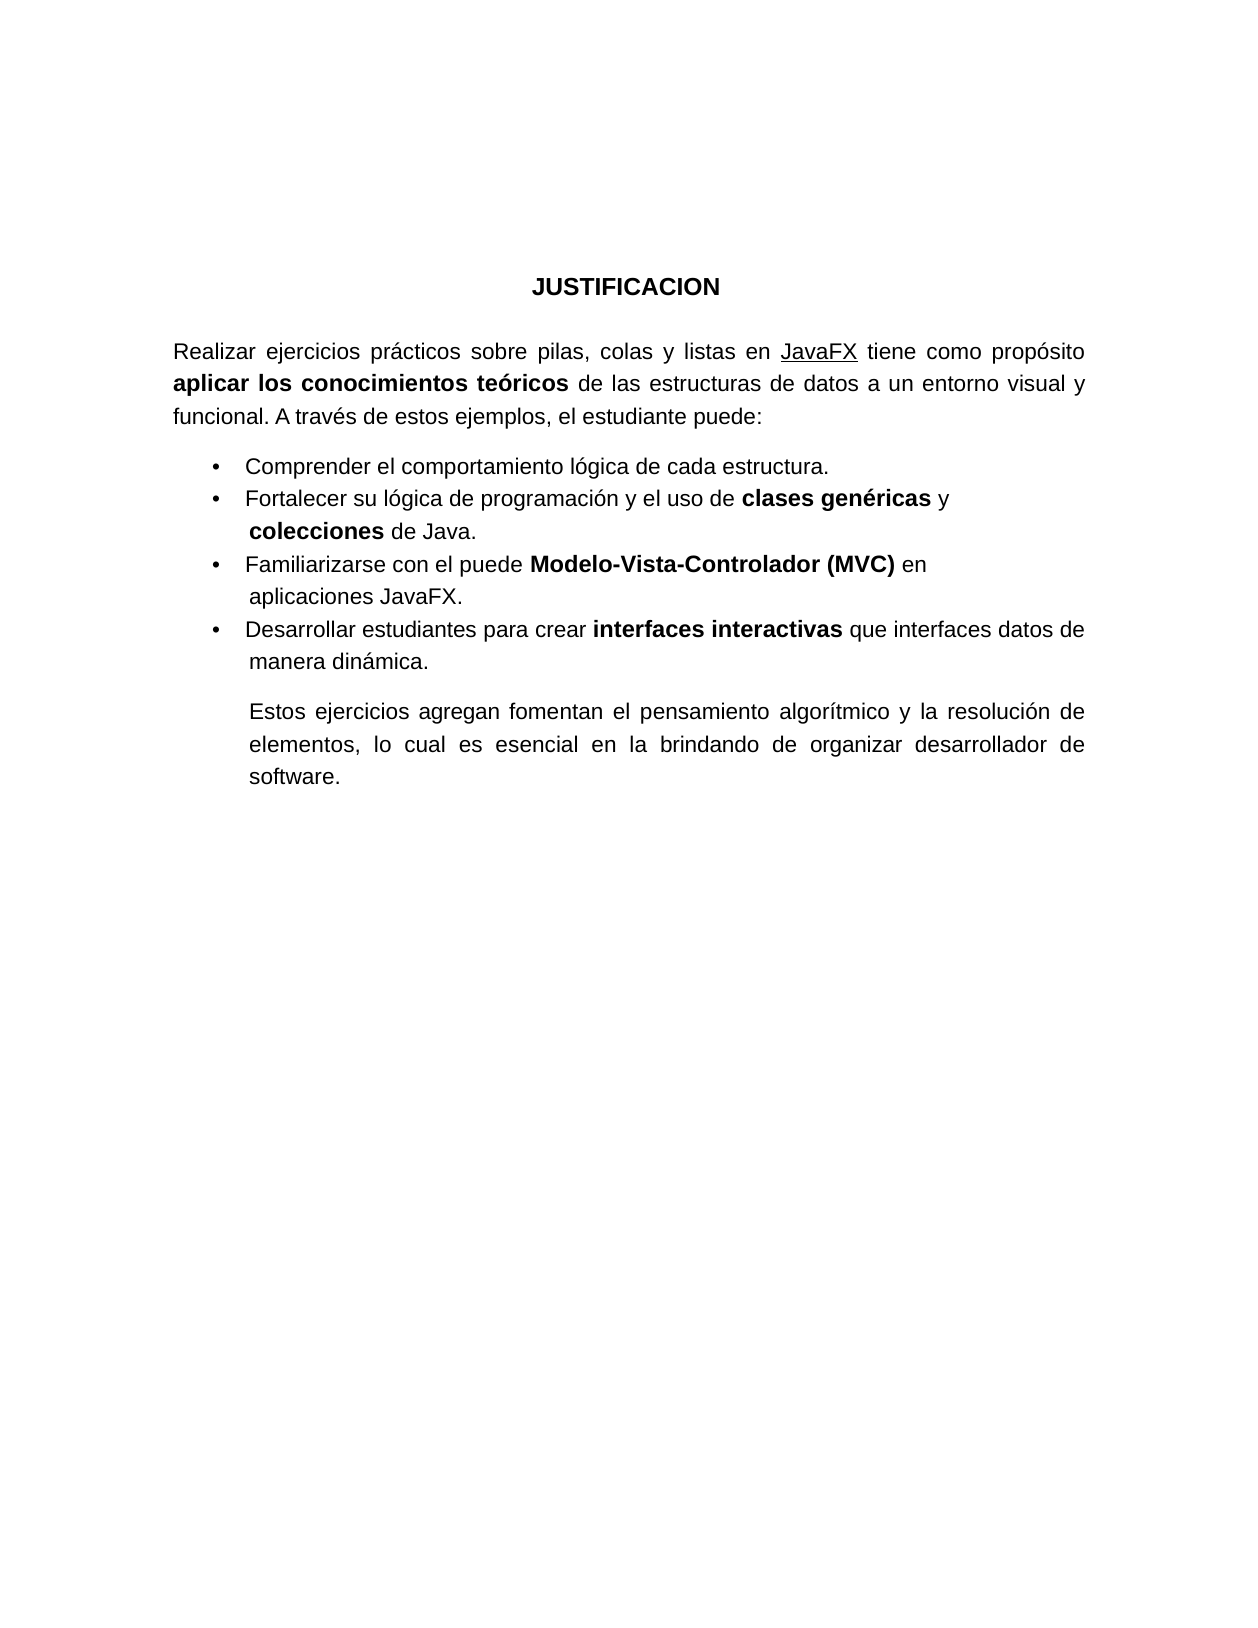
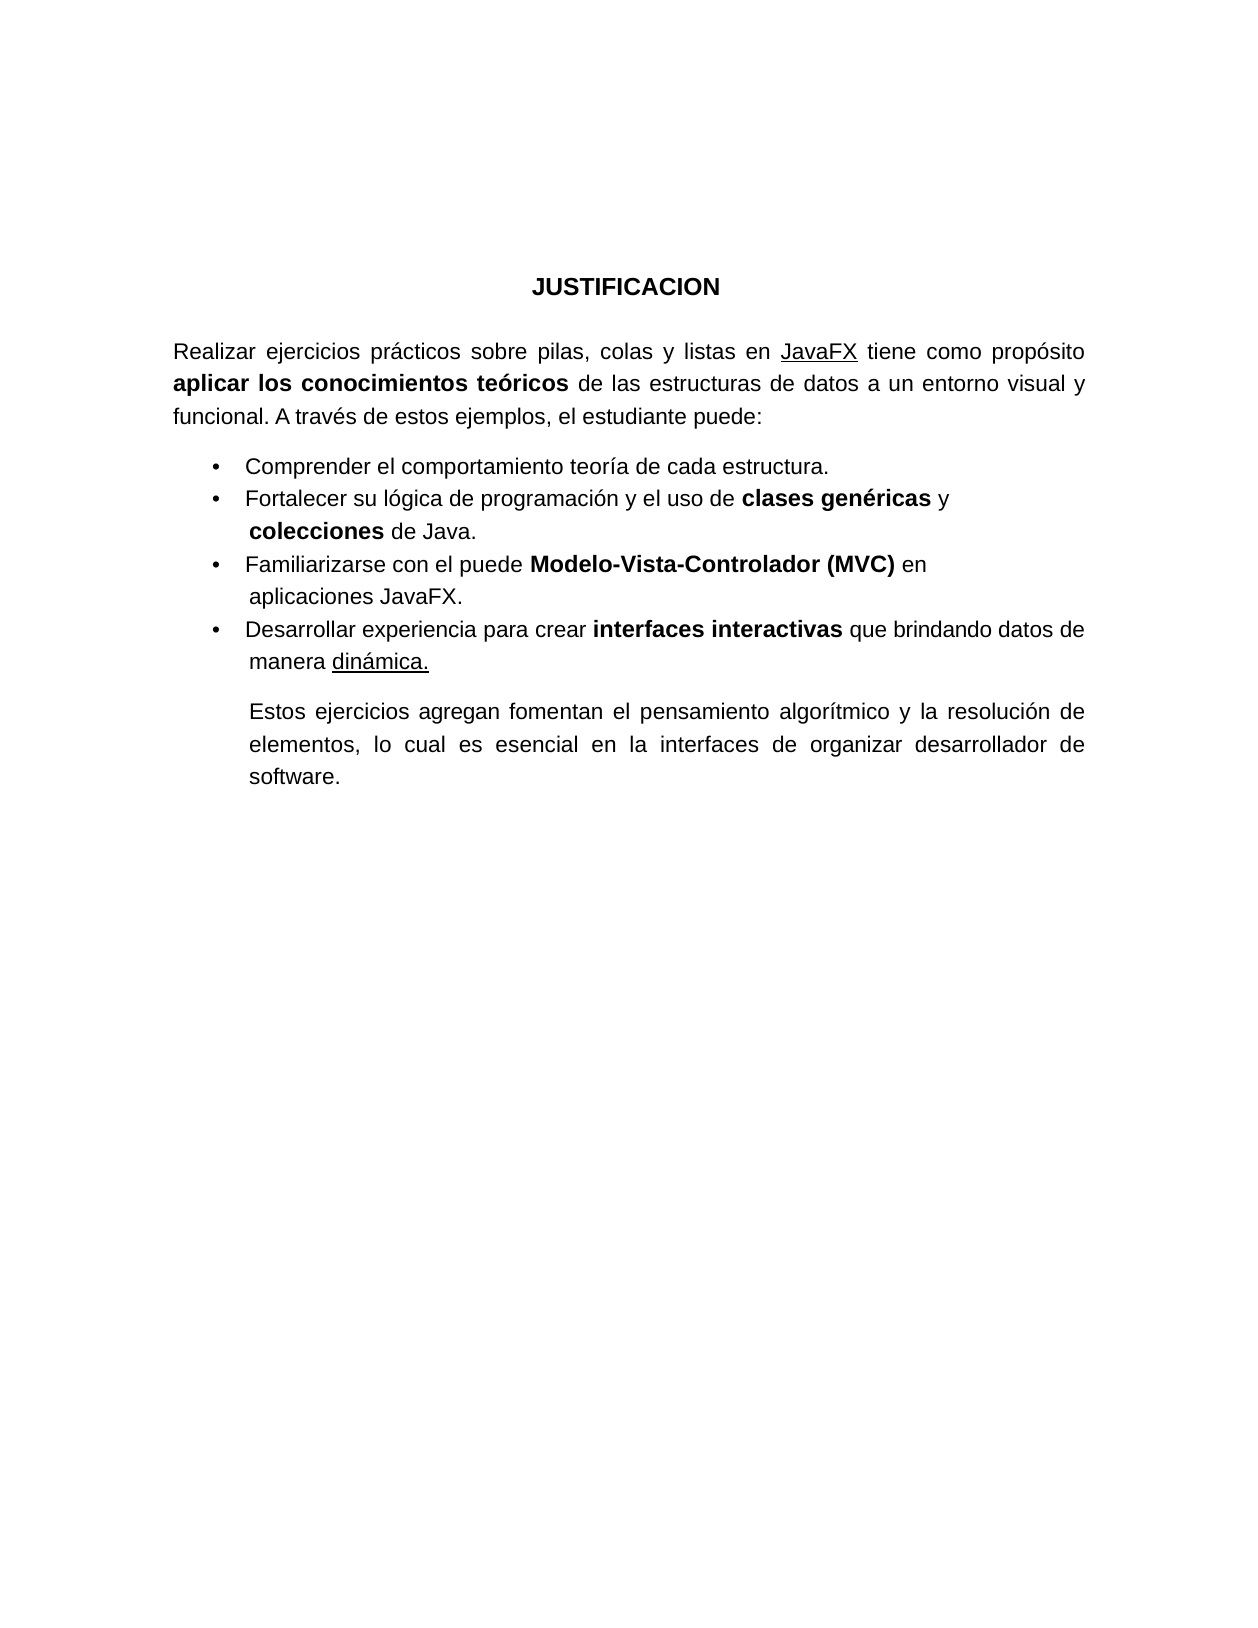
comportamiento lógica: lógica -> teoría
estudiantes: estudiantes -> experiencia
que interfaces: interfaces -> brindando
dinámica underline: none -> present
la brindando: brindando -> interfaces
